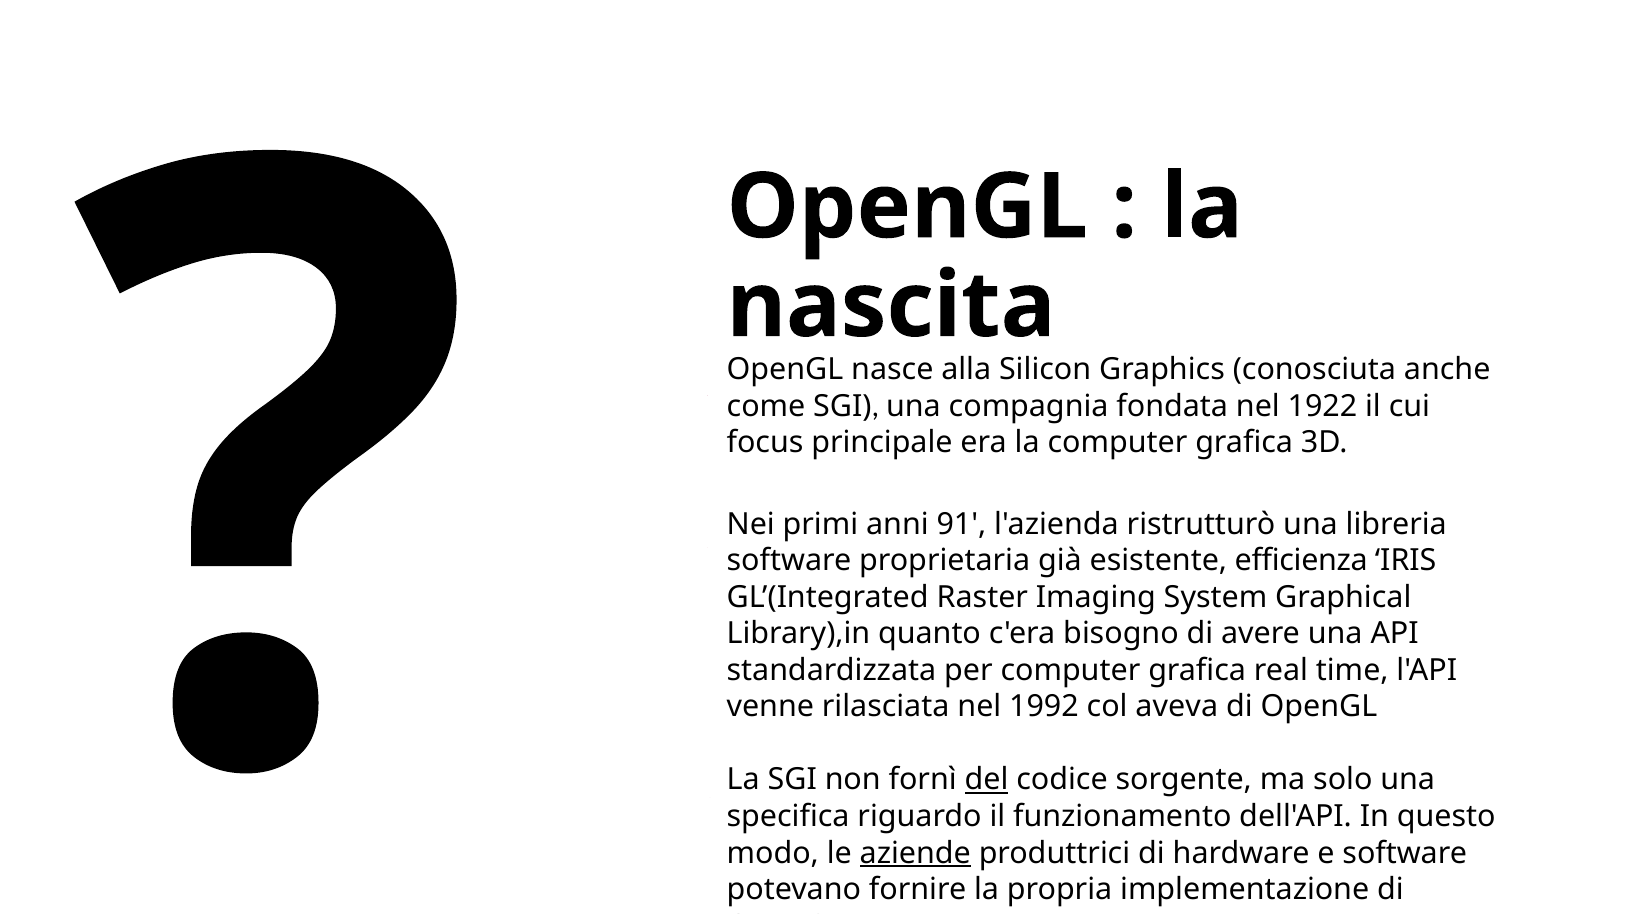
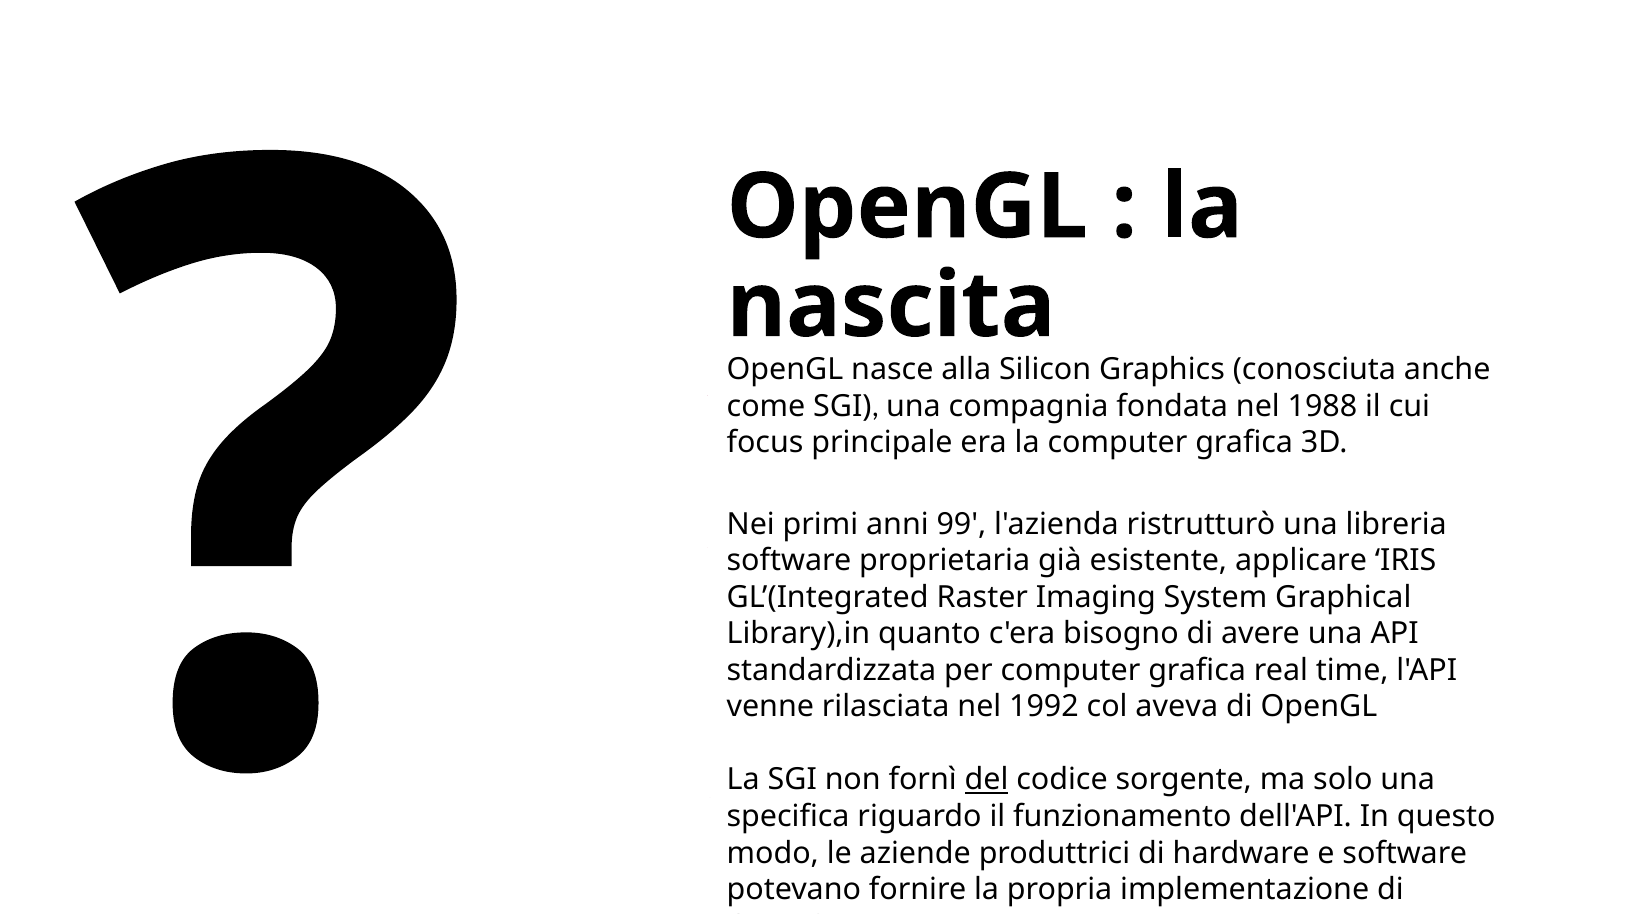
1922: 1922 -> 1988
91: 91 -> 99
efficienza: efficienza -> applicare
aziende underline: present -> none
